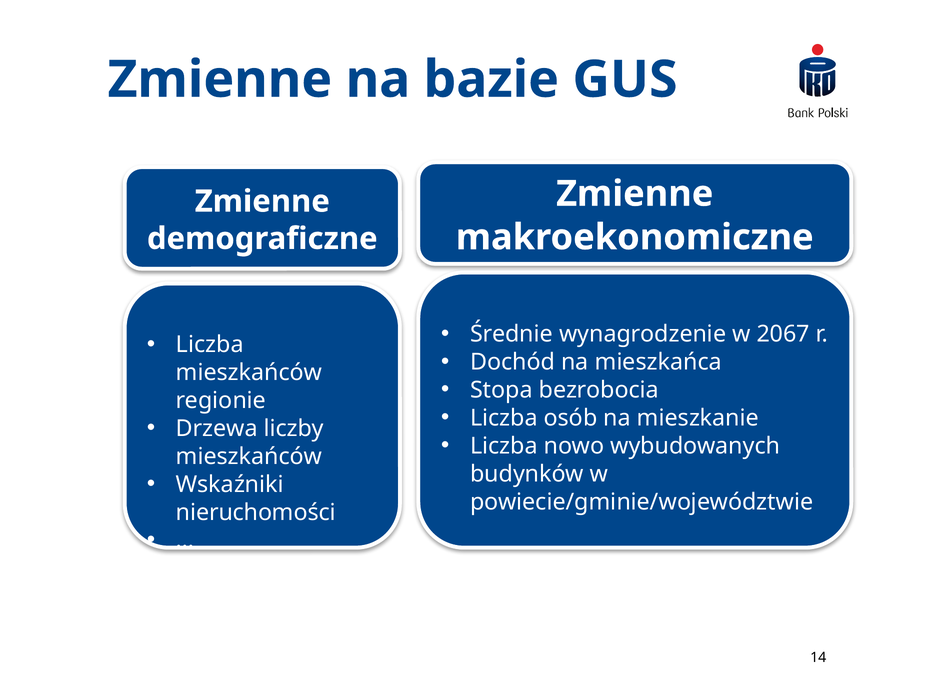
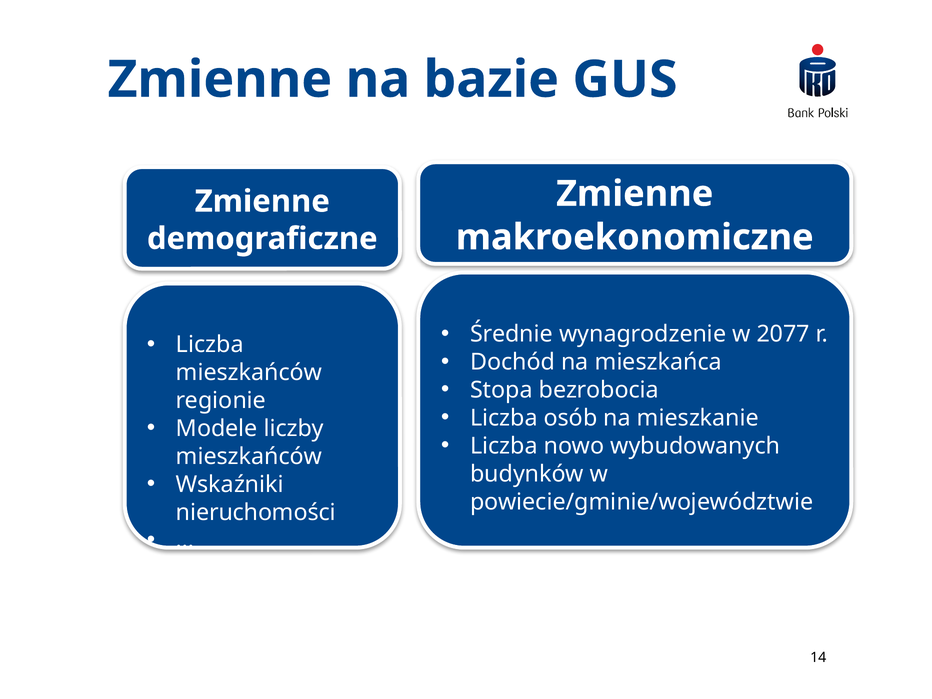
2067: 2067 -> 2077
Drzewa: Drzewa -> Modele
